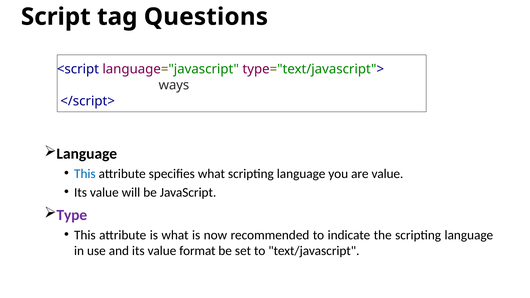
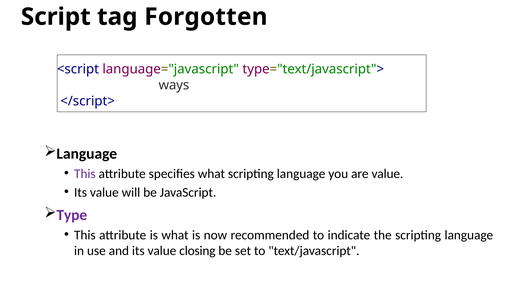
Questions: Questions -> Forgotten
This at (85, 174) colour: blue -> purple
format: format -> closing
